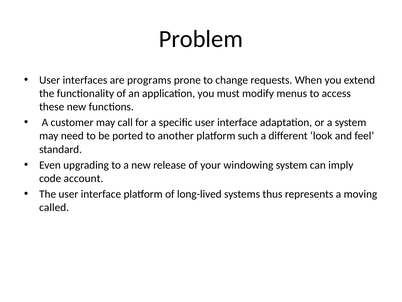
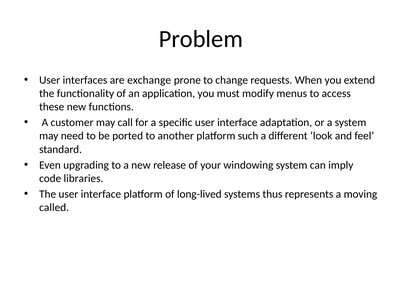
programs: programs -> exchange
account: account -> libraries
